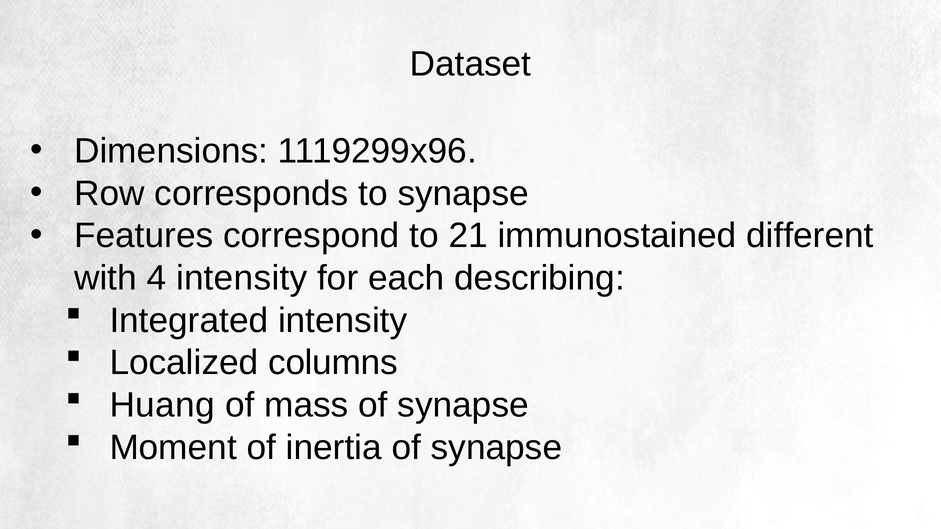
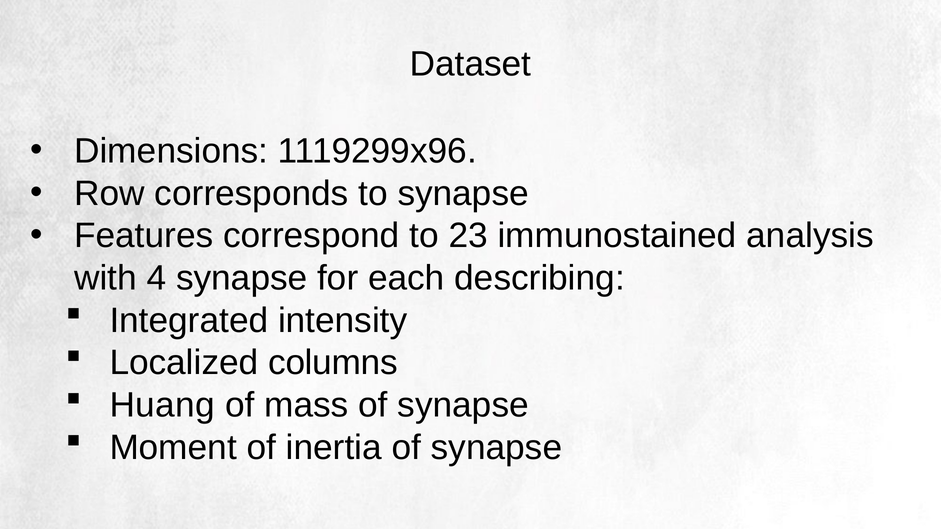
21: 21 -> 23
different: different -> analysis
4 intensity: intensity -> synapse
